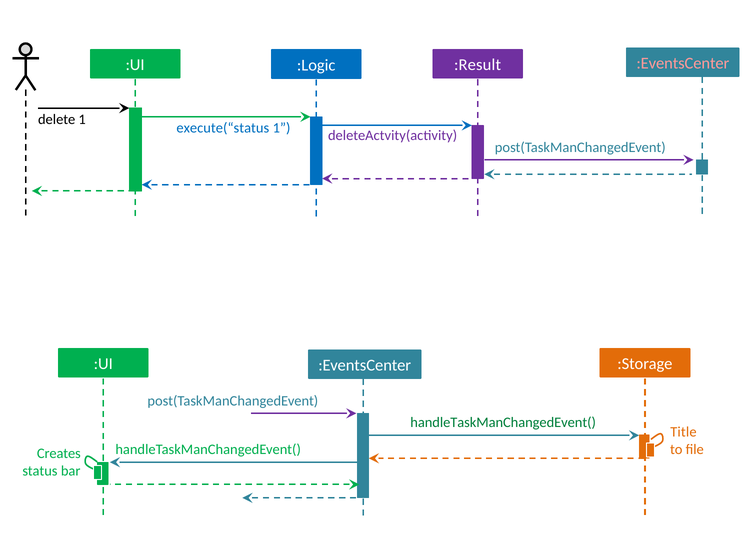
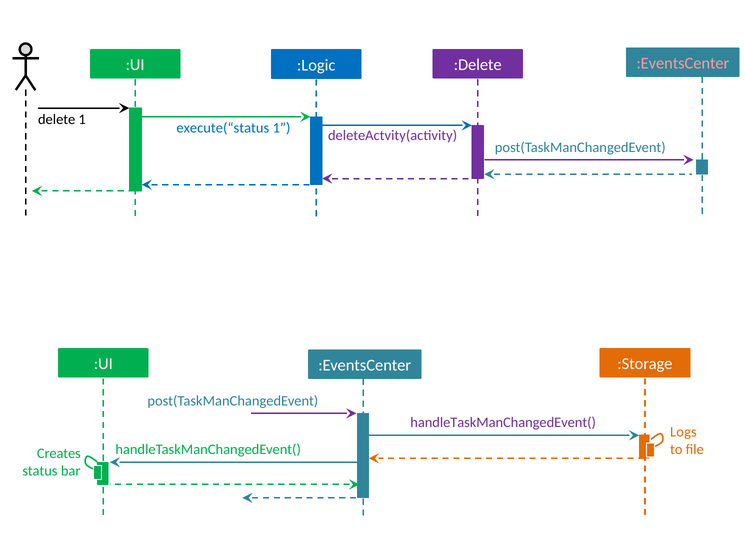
:Result: :Result -> :Delete
handleTaskManChangedEvent( at (503, 422) colour: green -> purple
Title: Title -> Logs
